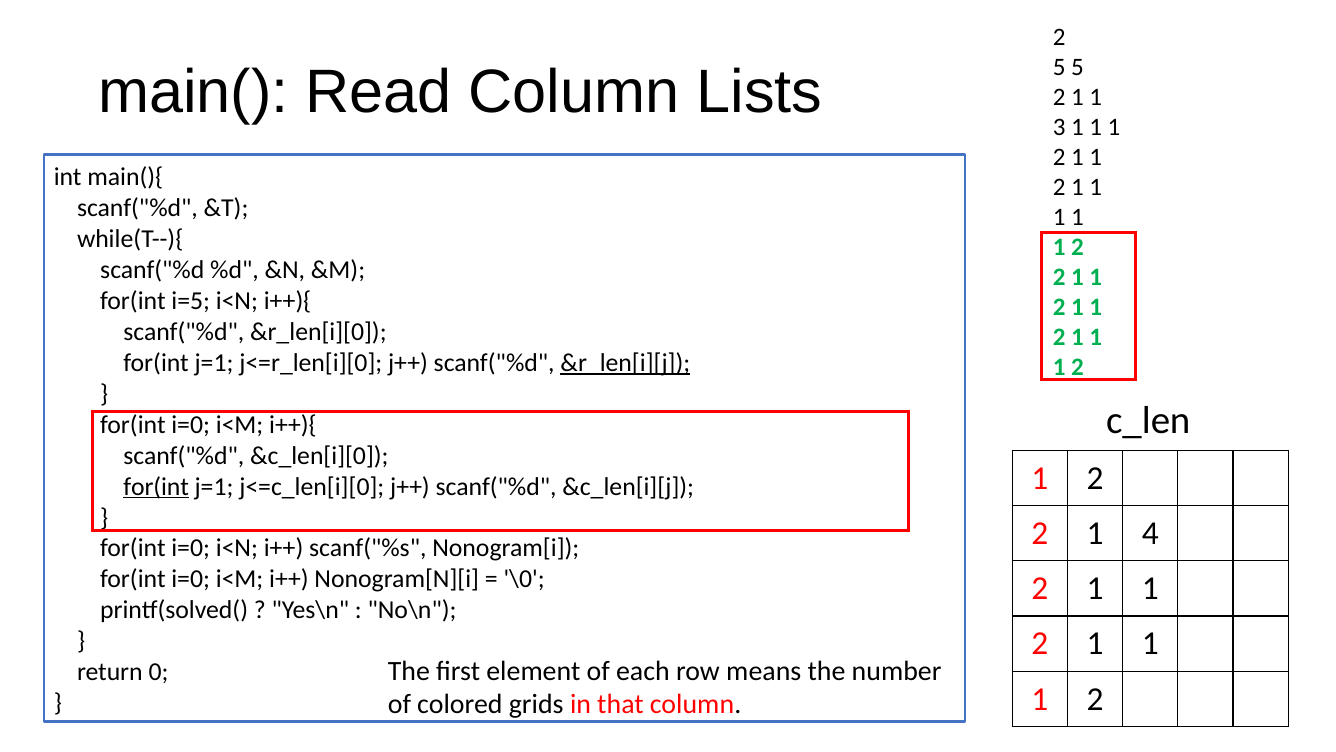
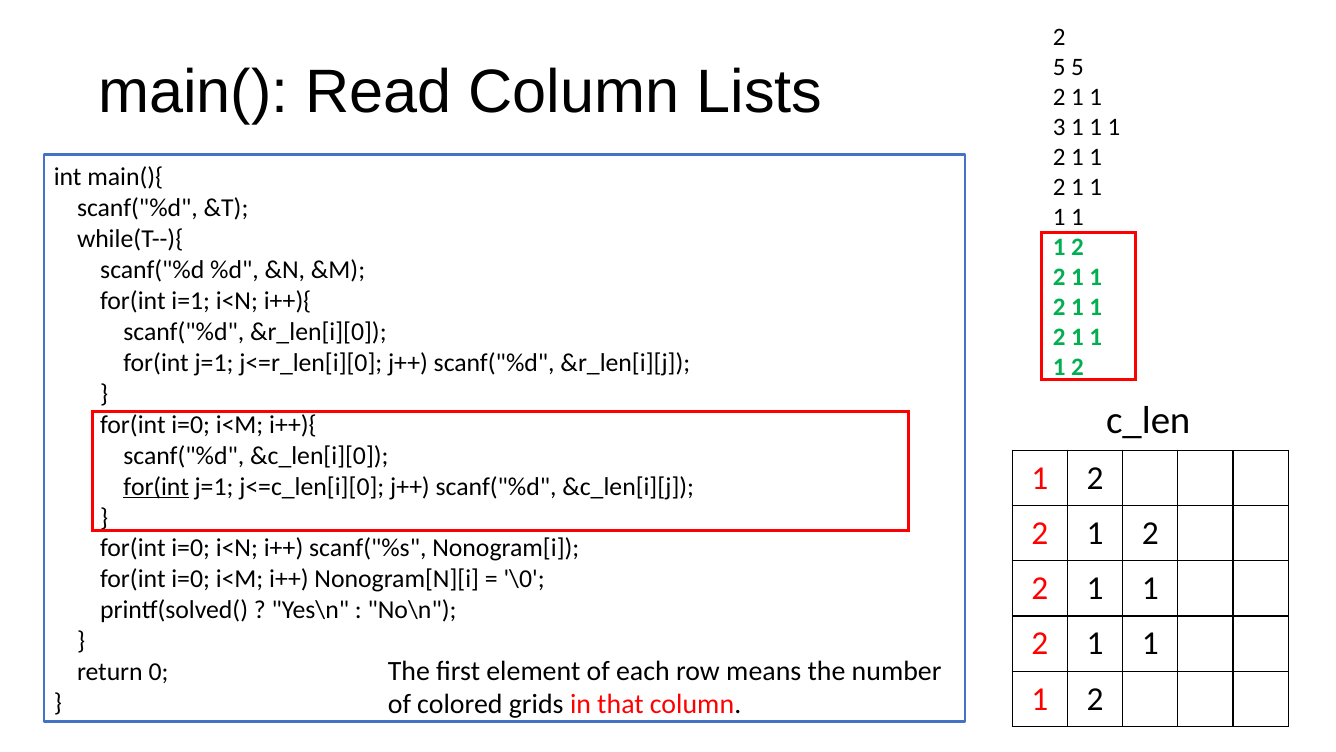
i=5: i=5 -> i=1
&r_len[i][j underline: present -> none
2 1 4: 4 -> 2
